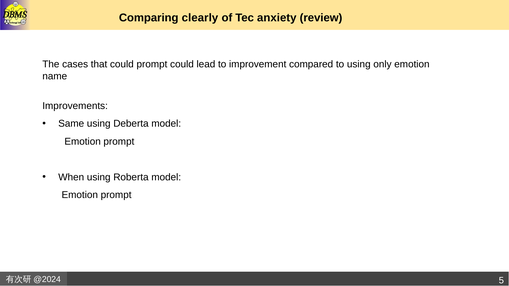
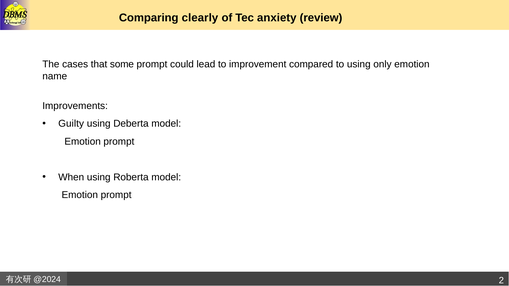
that could: could -> some
Same: Same -> Guilty
5: 5 -> 2
